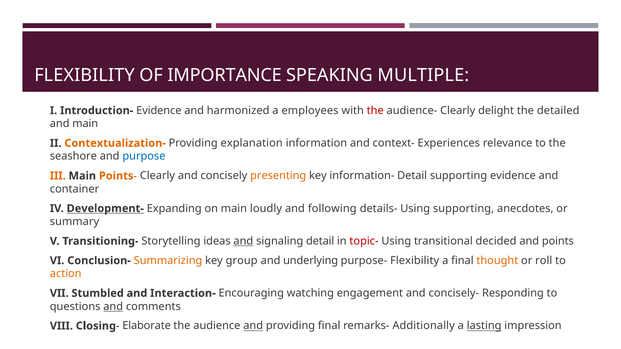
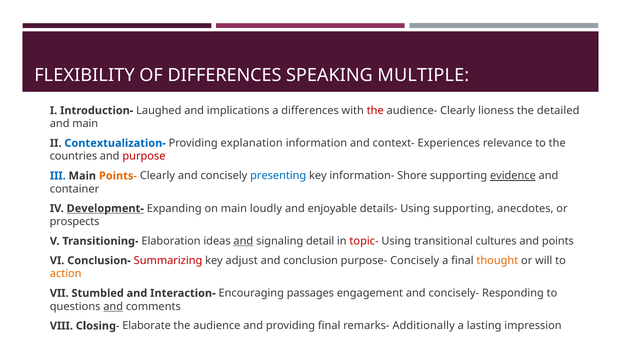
OF IMPORTANCE: IMPORTANCE -> DIFFERENCES
Introduction- Evidence: Evidence -> Laughed
harmonized: harmonized -> implications
a employees: employees -> differences
delight: delight -> lioness
Contextualization- colour: orange -> blue
seashore: seashore -> countries
purpose colour: blue -> red
III colour: orange -> blue
presenting colour: orange -> blue
information- Detail: Detail -> Shore
evidence at (513, 176) underline: none -> present
following: following -> enjoyable
summary: summary -> prospects
Storytelling: Storytelling -> Elaboration
decided: decided -> cultures
Summarizing colour: orange -> red
group: group -> adjust
underlying: underlying -> conclusion
purpose- Flexibility: Flexibility -> Concisely
roll: roll -> will
watching: watching -> passages
and at (253, 326) underline: present -> none
lasting underline: present -> none
